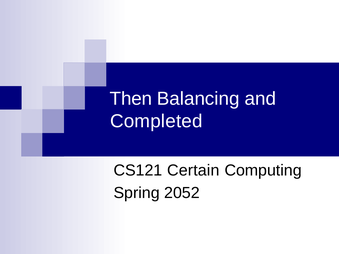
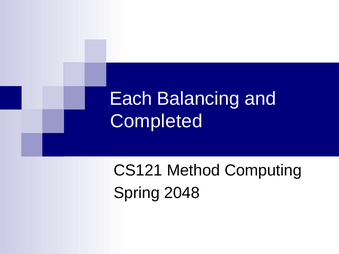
Then: Then -> Each
Certain: Certain -> Method
2052: 2052 -> 2048
